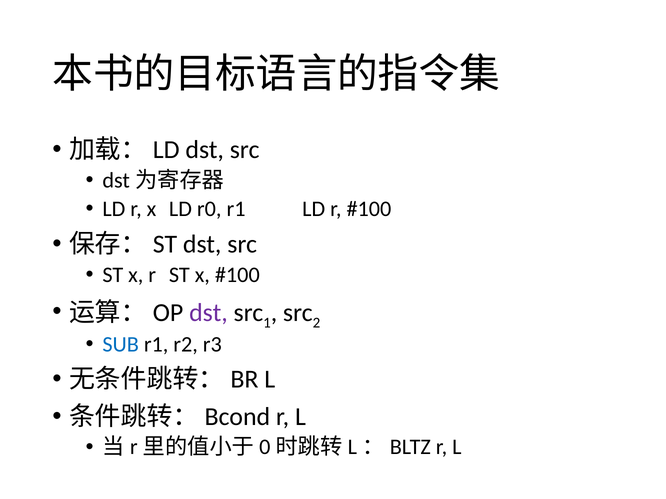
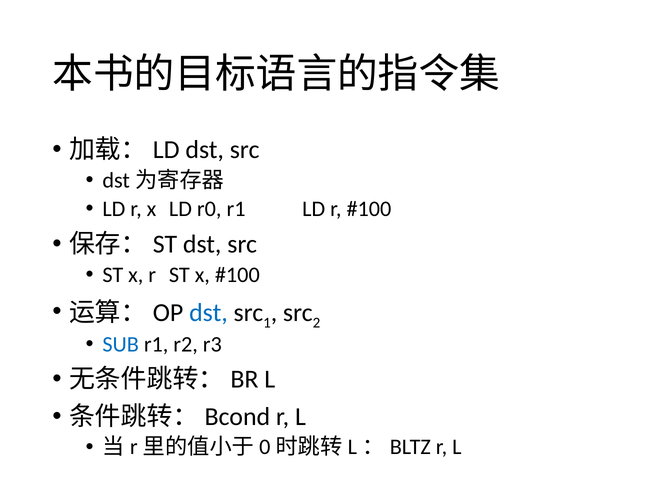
dst at (208, 313) colour: purple -> blue
